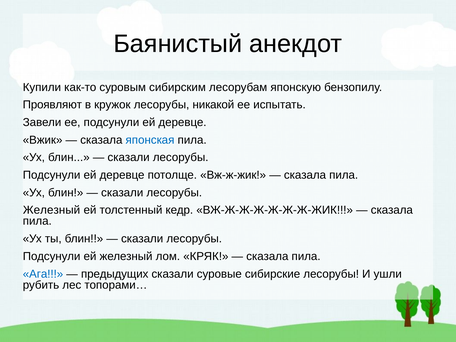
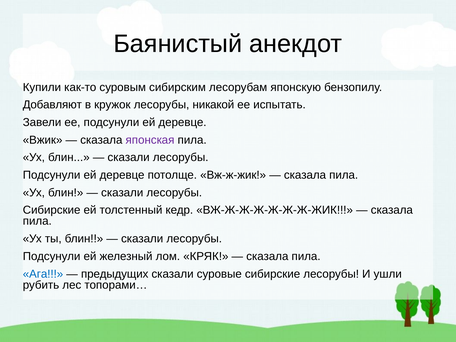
Проявляют: Проявляют -> Добавляют
японская colour: blue -> purple
Железный at (52, 210): Железный -> Сибирские
